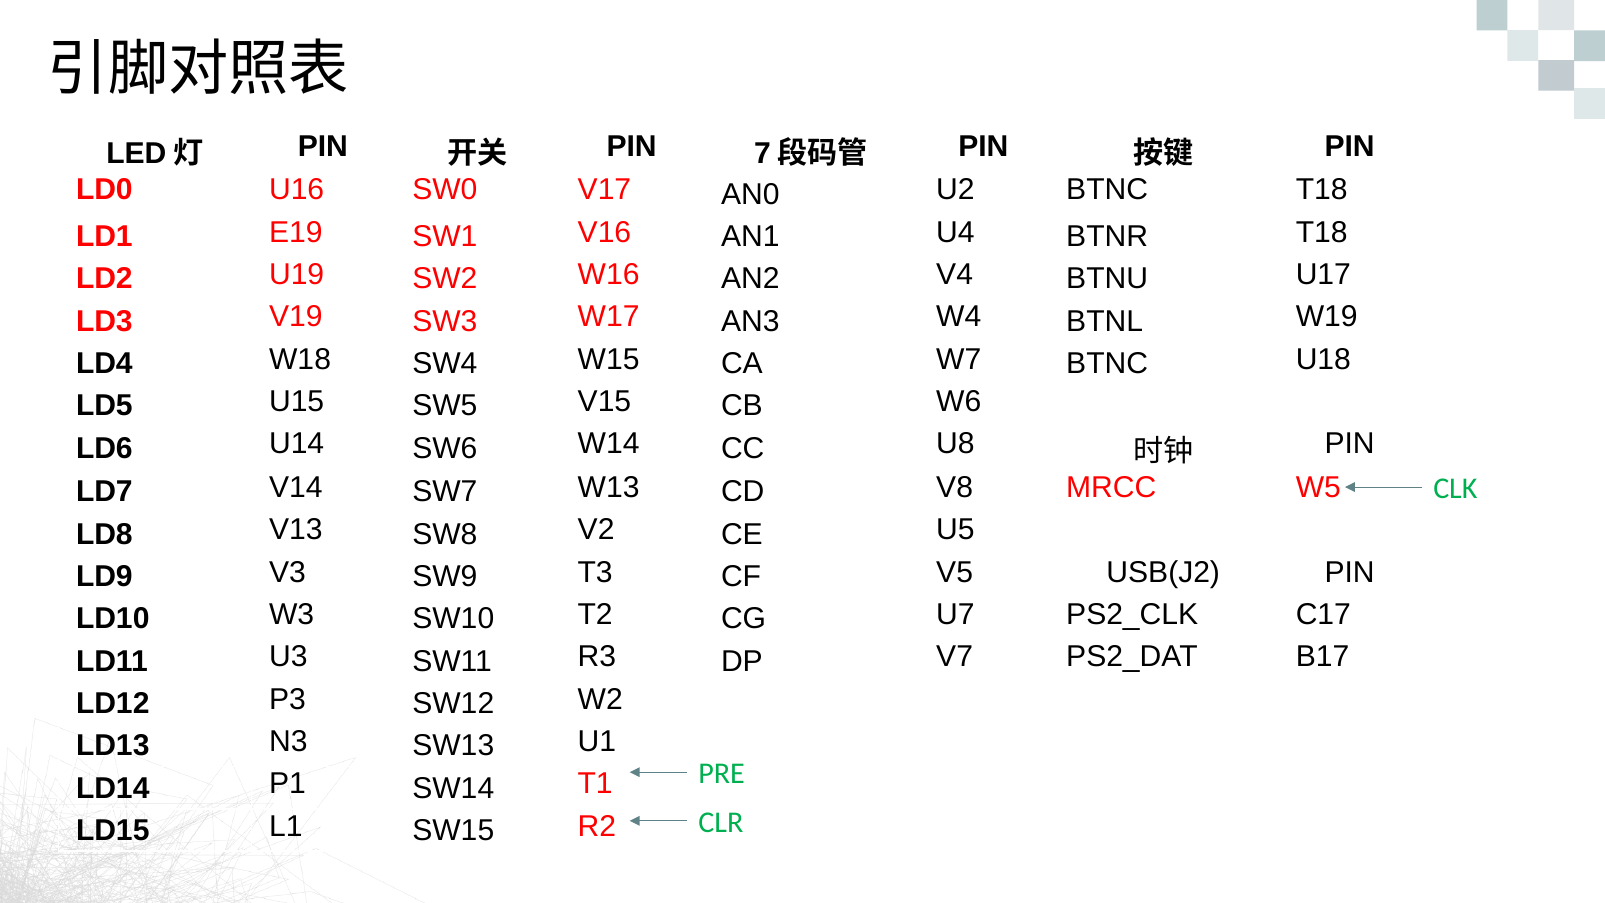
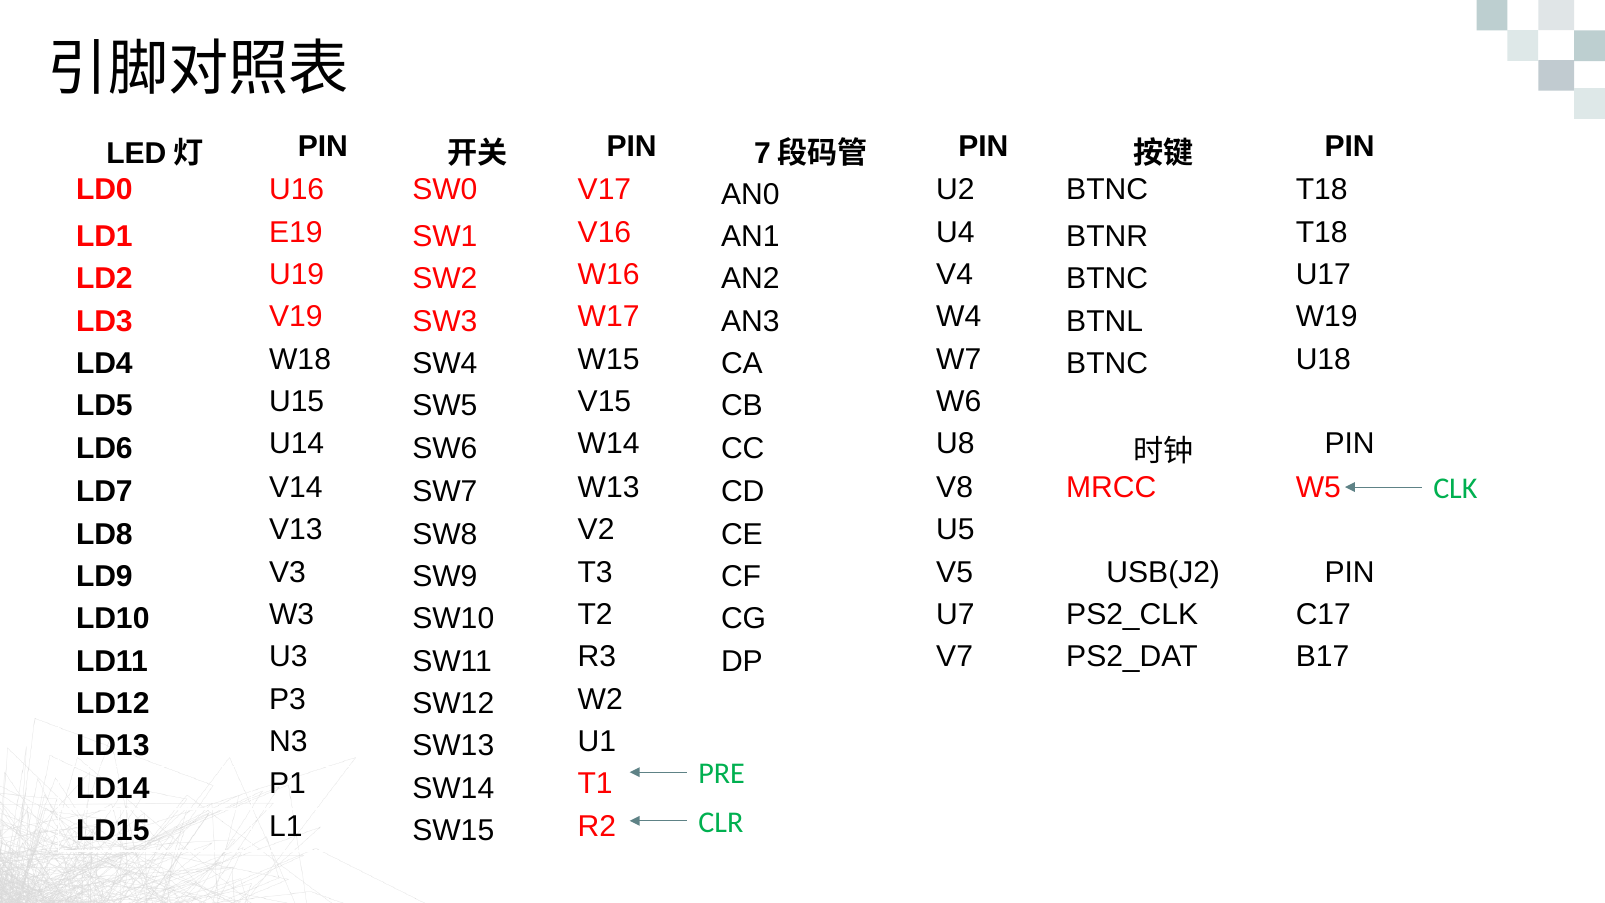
V4 BTNU: BTNU -> BTNC
